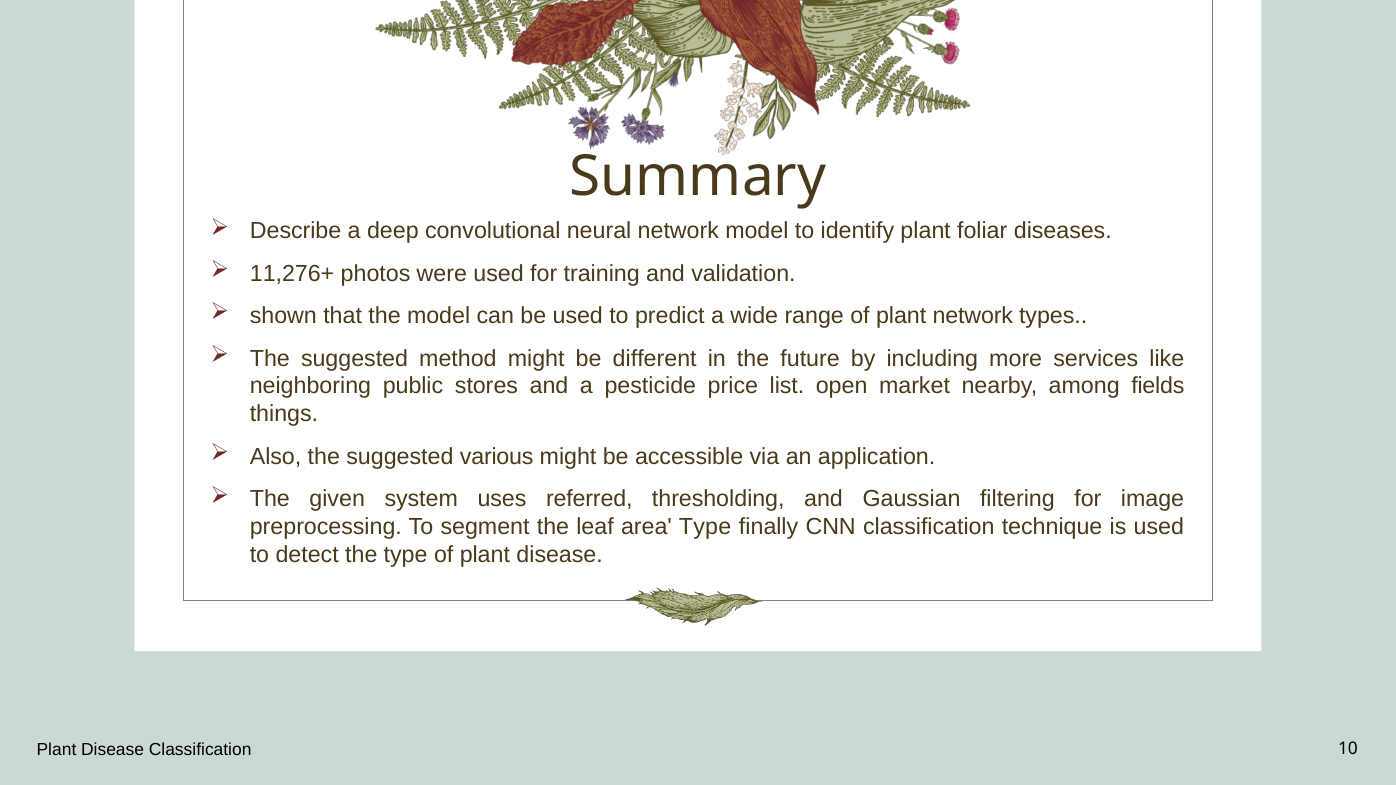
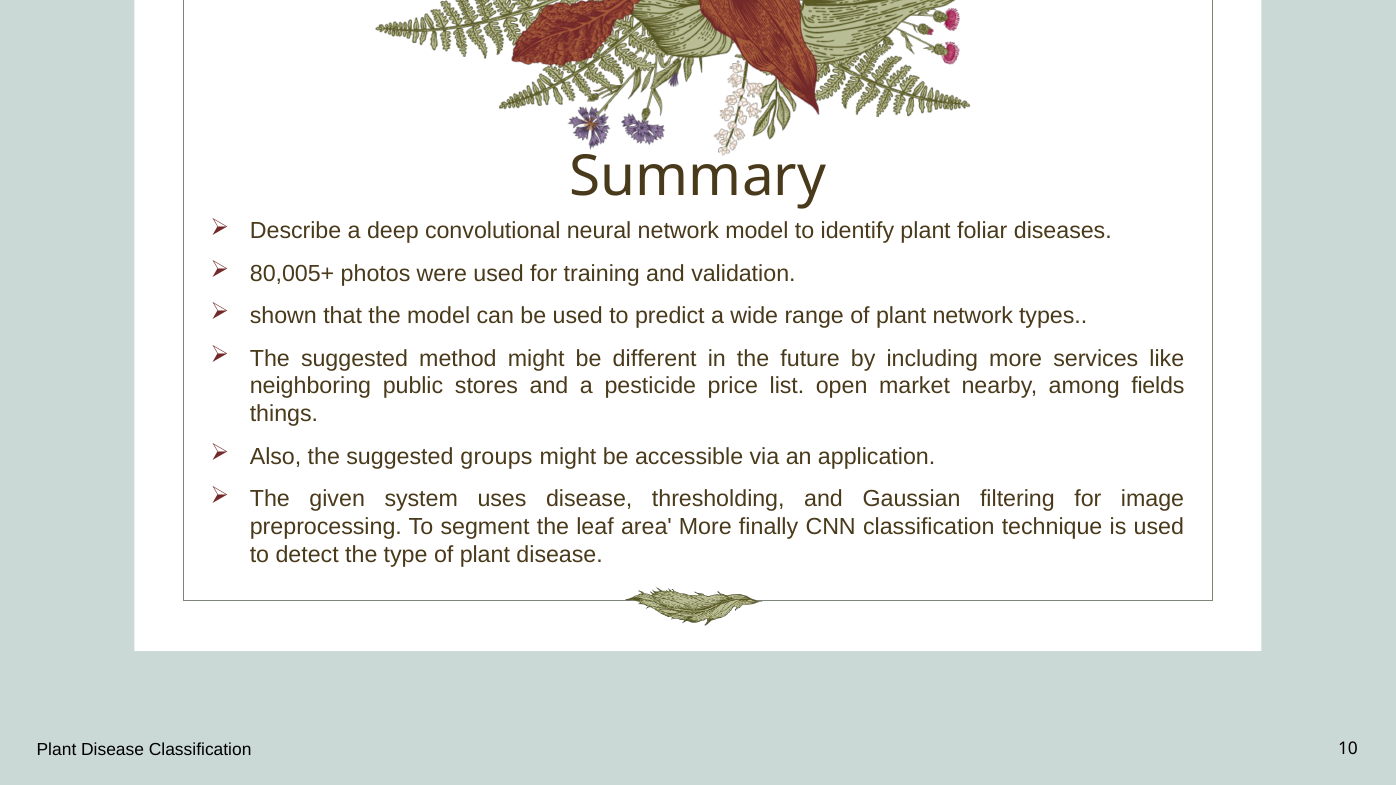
11,276+: 11,276+ -> 80,005+
various: various -> groups
uses referred: referred -> disease
area Type: Type -> More
